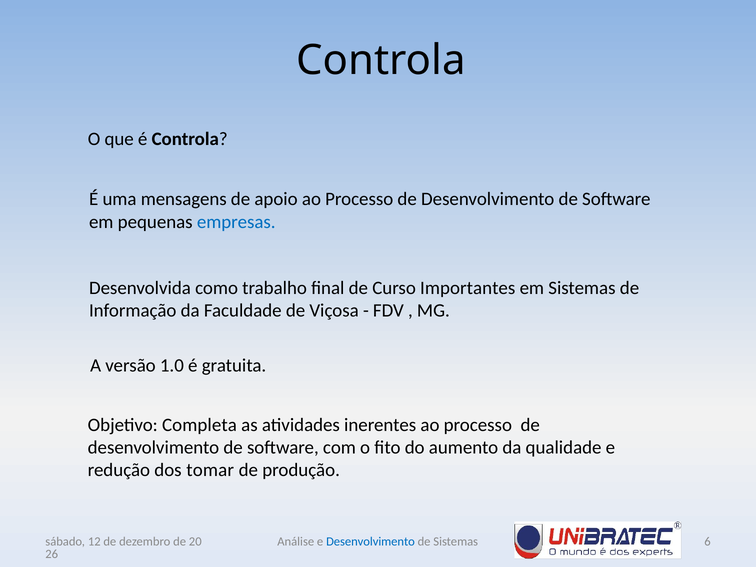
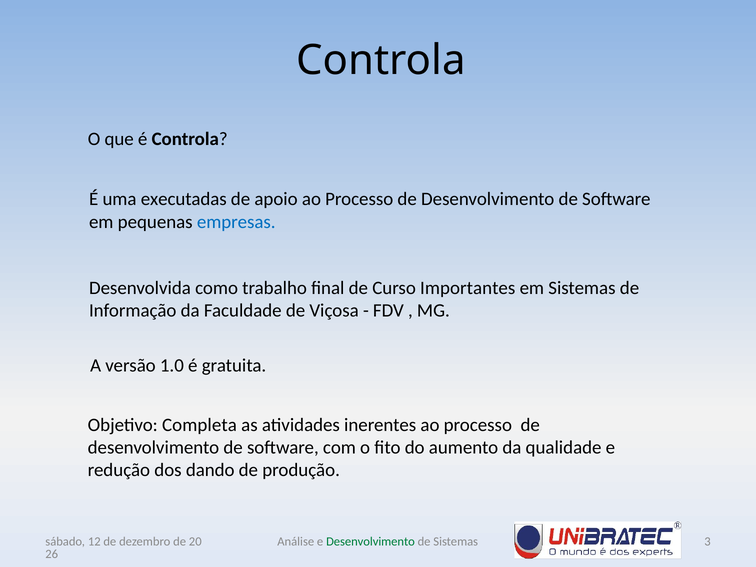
mensagens: mensagens -> executadas
tomar: tomar -> dando
Desenvolvimento at (370, 541) colour: blue -> green
6: 6 -> 3
